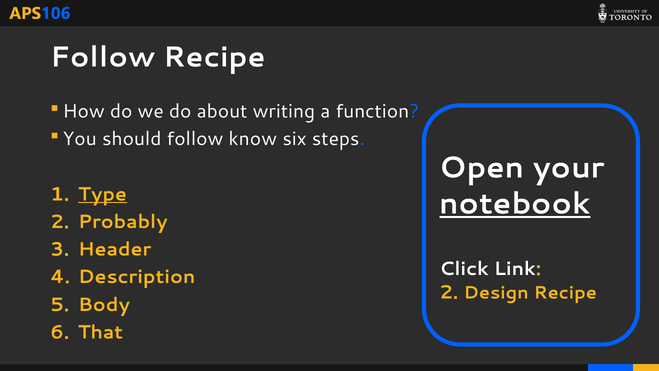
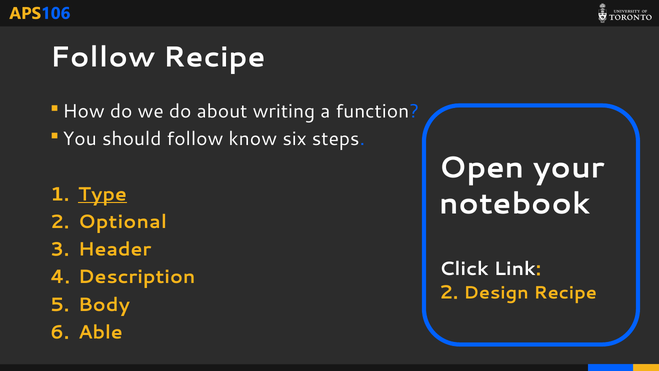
notebook underline: present -> none
Probably: Probably -> Optional
That: That -> Able
